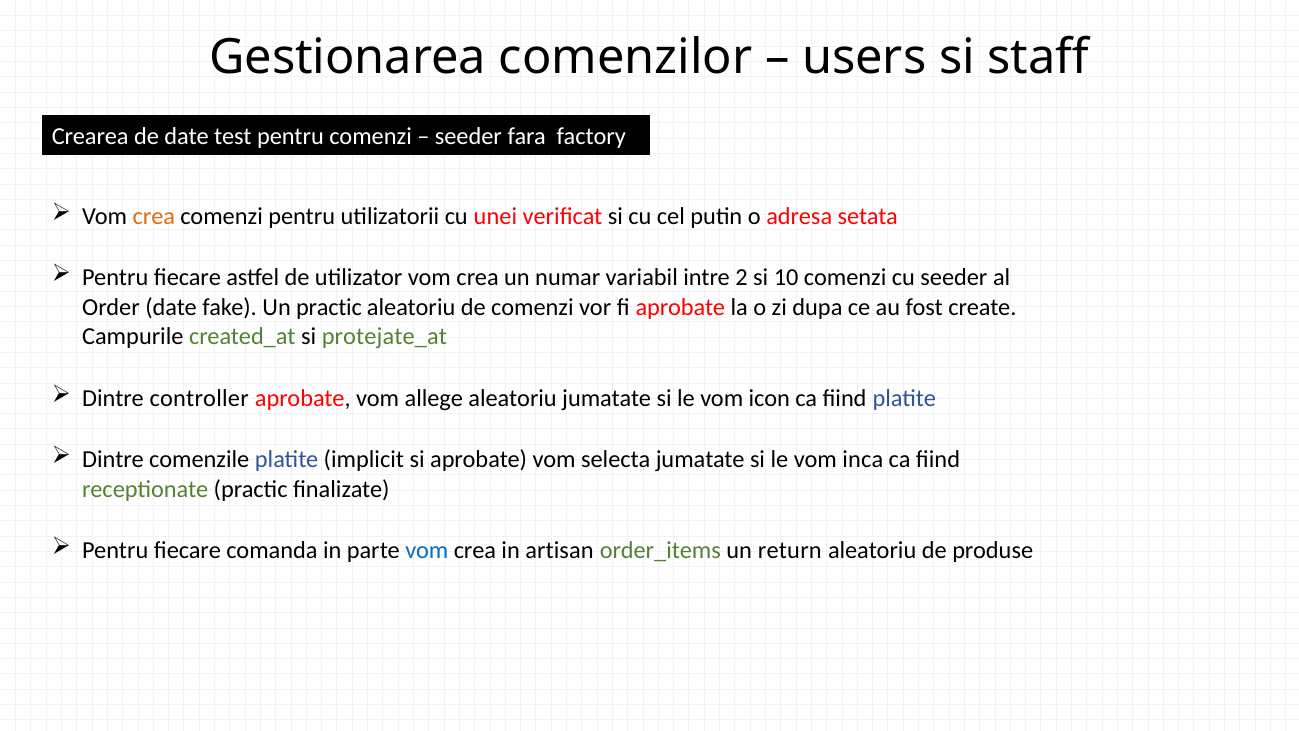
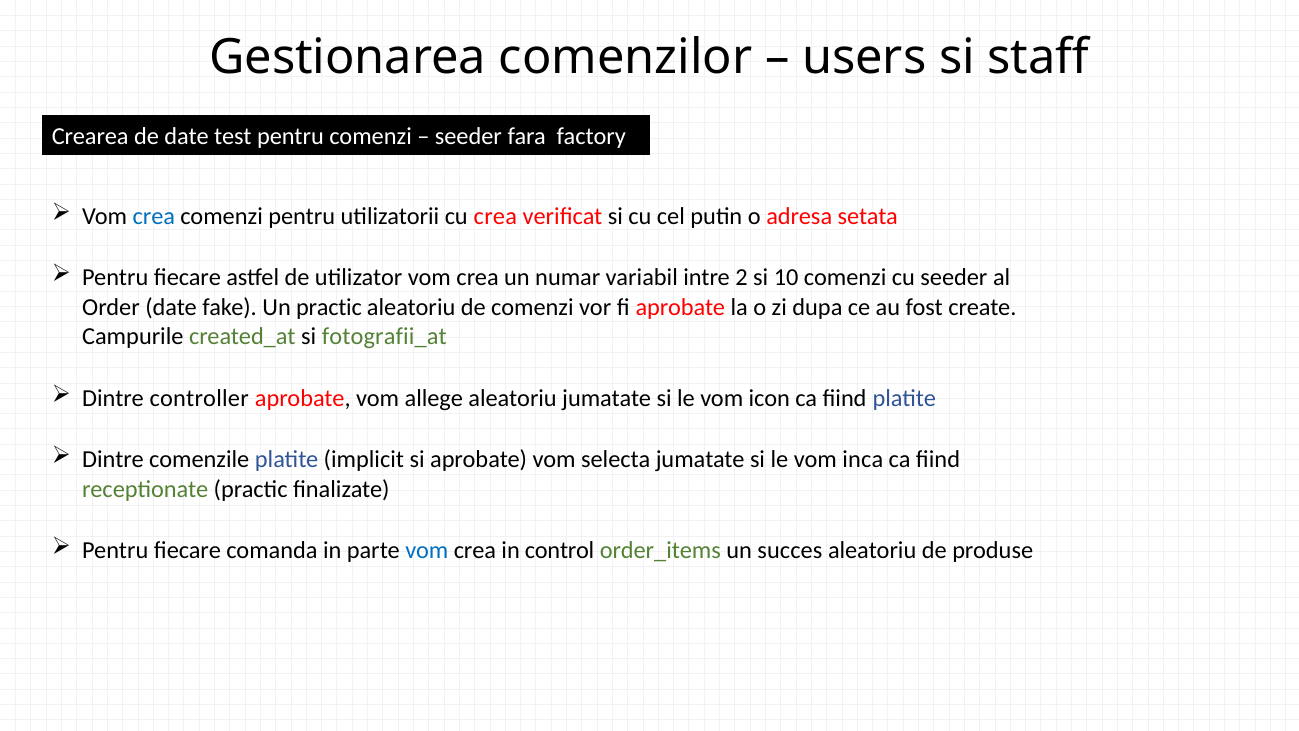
crea at (154, 216) colour: orange -> blue
cu unei: unei -> crea
protejate_at: protejate_at -> fotografii_at
artisan: artisan -> control
return: return -> succes
